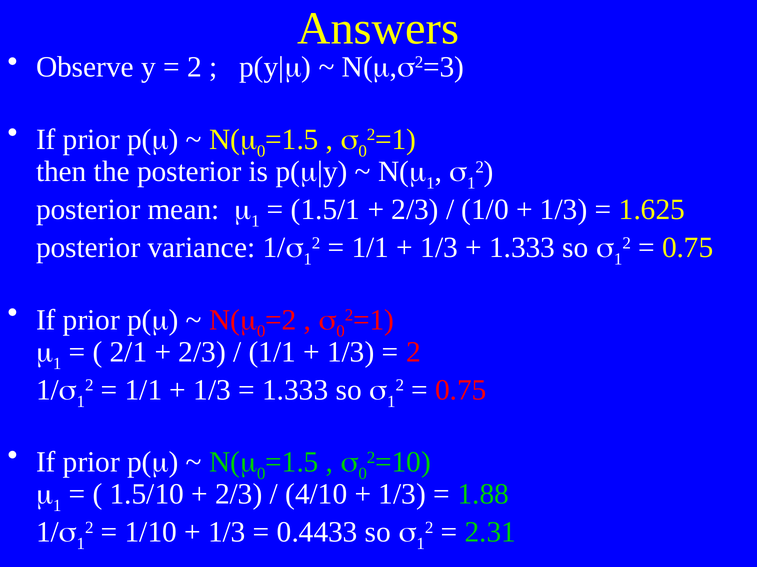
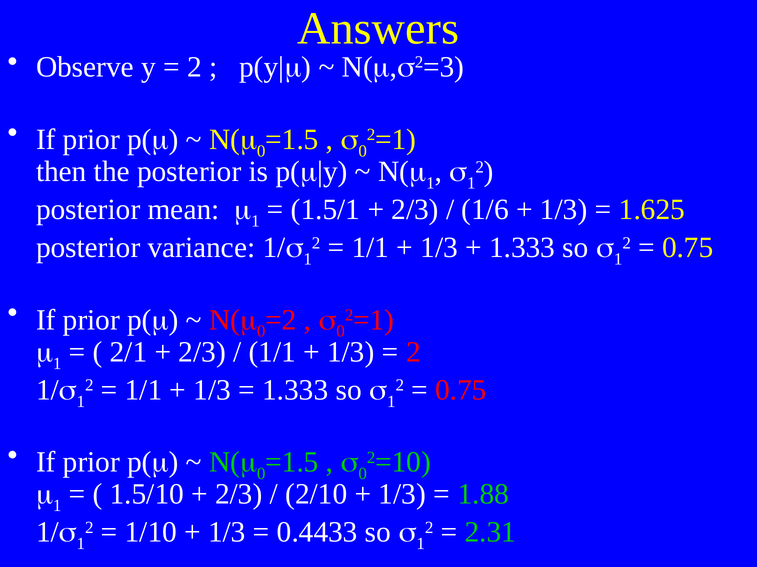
1/0: 1/0 -> 1/6
4/10: 4/10 -> 2/10
